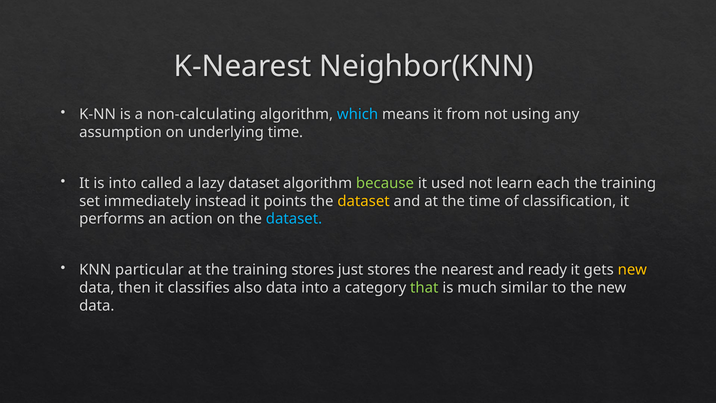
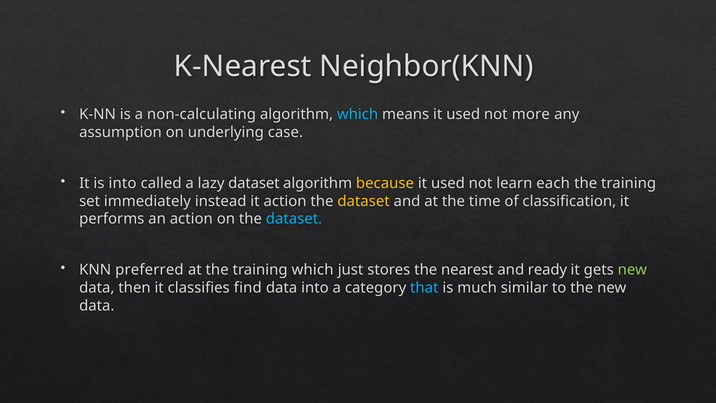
means it from: from -> used
using: using -> more
underlying time: time -> case
because colour: light green -> yellow
it points: points -> action
particular: particular -> preferred
training stores: stores -> which
new at (632, 270) colour: yellow -> light green
also: also -> find
that colour: light green -> light blue
